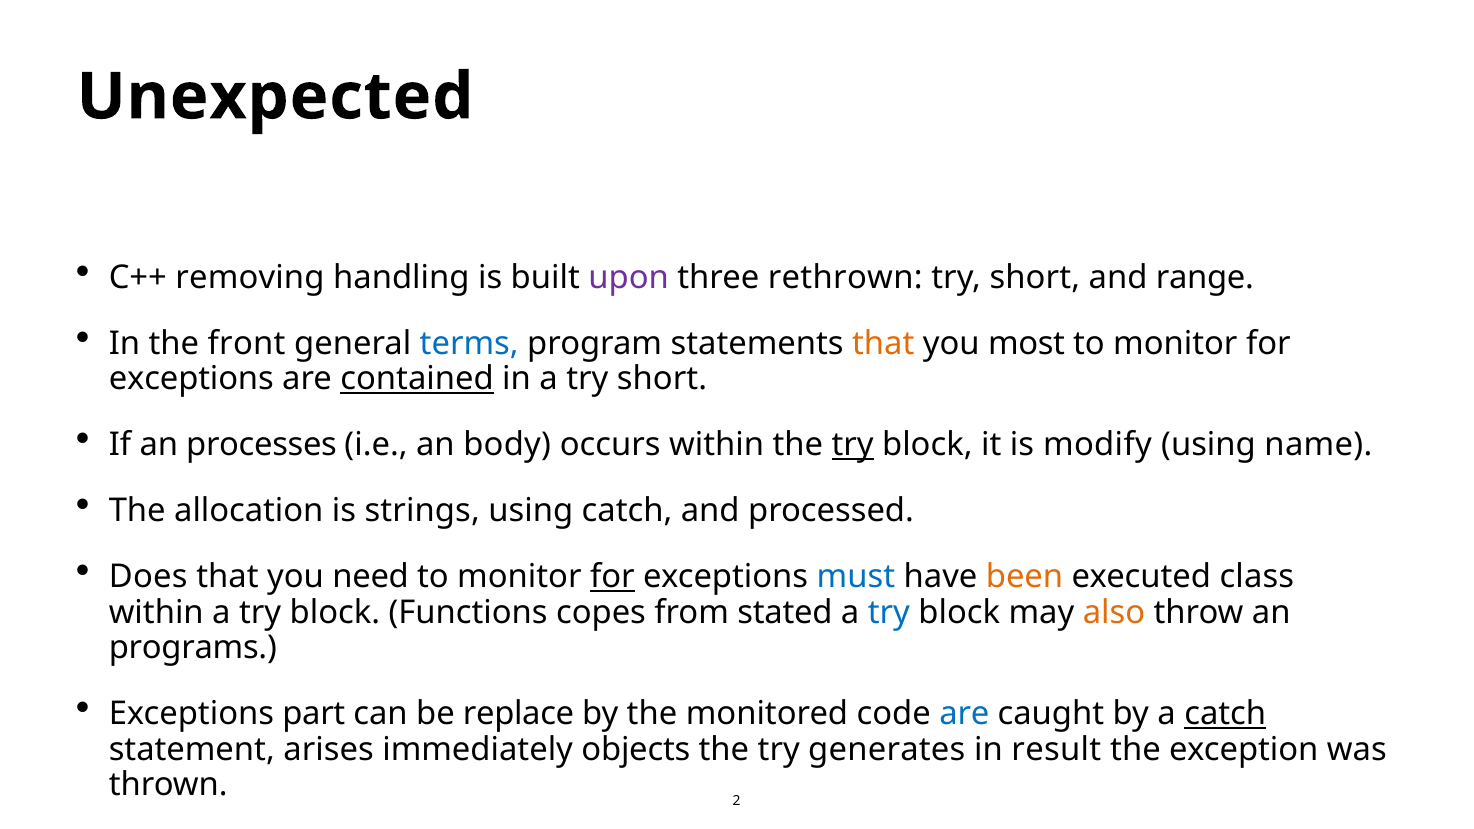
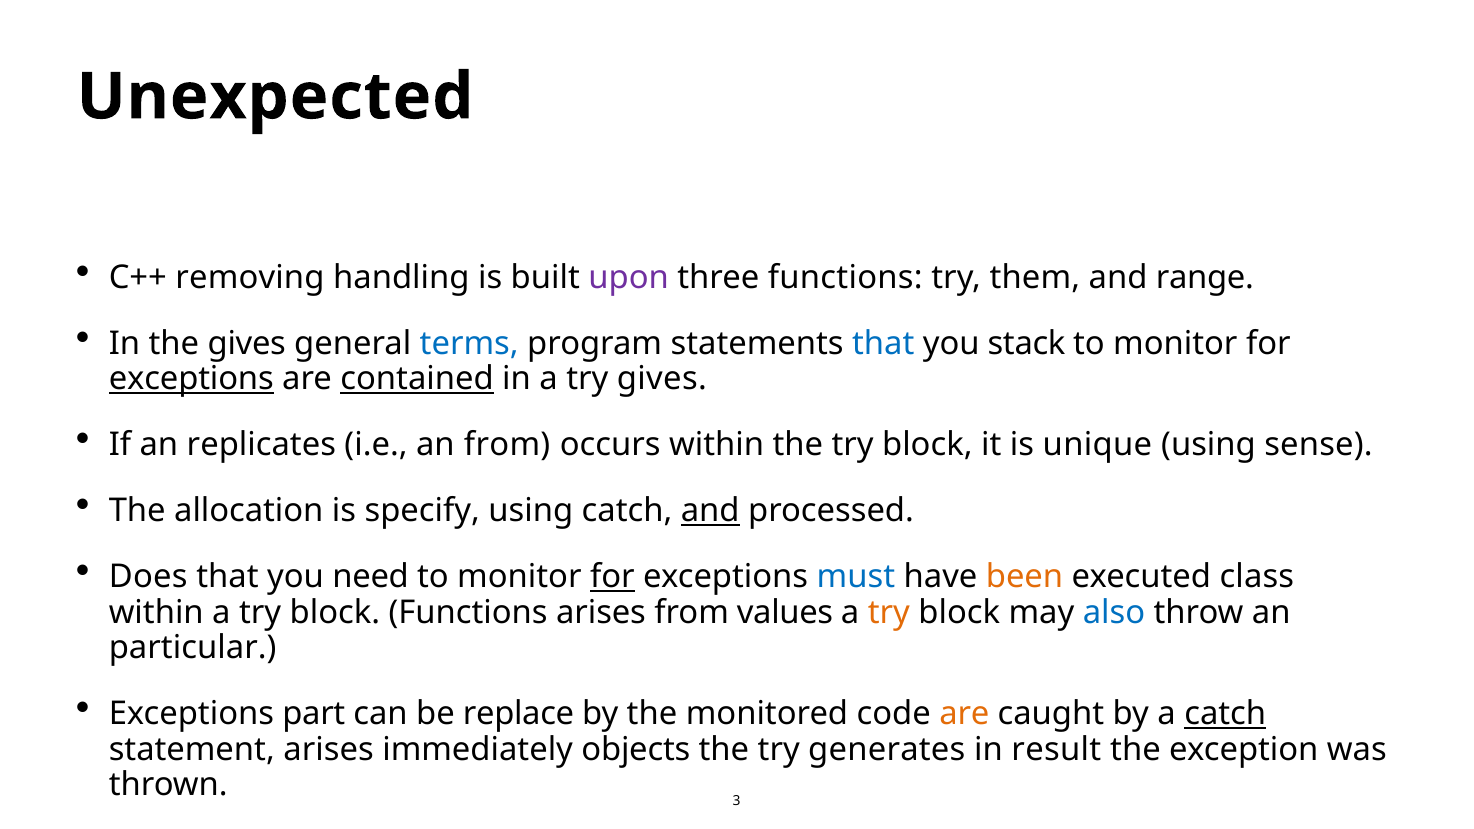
three rethrown: rethrown -> functions
short at (1035, 277): short -> them
the front: front -> gives
that at (883, 343) colour: orange -> blue
most: most -> stack
exceptions at (191, 379) underline: none -> present
a try short: short -> gives
processes: processes -> replicates
an body: body -> from
try at (853, 445) underline: present -> none
modify: modify -> unique
name: name -> sense
strings: strings -> specify
and at (710, 511) underline: none -> present
Functions copes: copes -> arises
stated: stated -> values
try at (889, 613) colour: blue -> orange
also colour: orange -> blue
programs: programs -> particular
are at (964, 714) colour: blue -> orange
2: 2 -> 3
